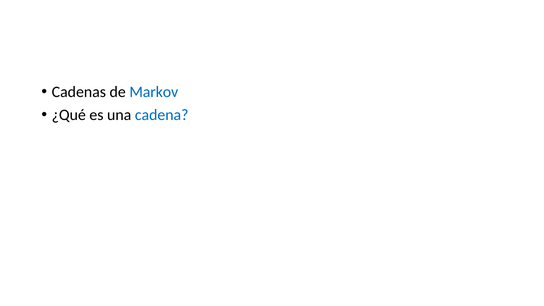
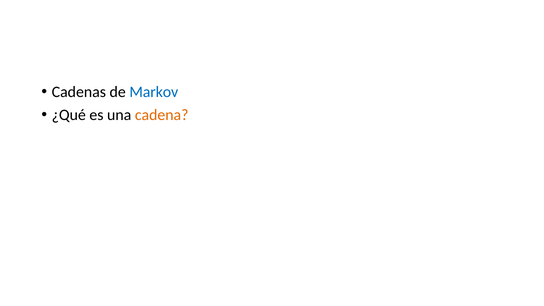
cadena colour: blue -> orange
